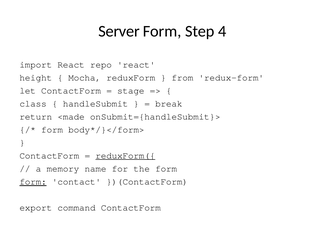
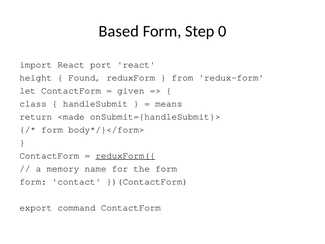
Server: Server -> Based
4: 4 -> 0
repo: repo -> port
Mocha: Mocha -> Found
stage: stage -> given
break: break -> means
form at (33, 182) underline: present -> none
